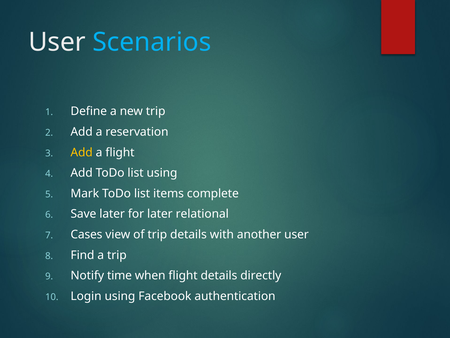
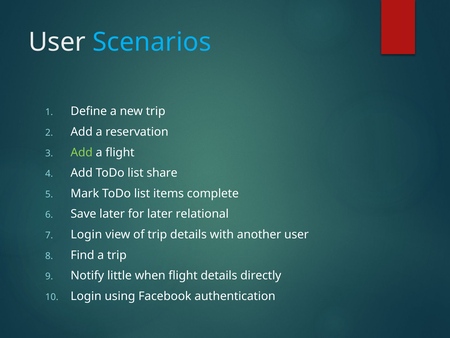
Add at (82, 152) colour: yellow -> light green
list using: using -> share
Cases at (86, 234): Cases -> Login
time: time -> little
